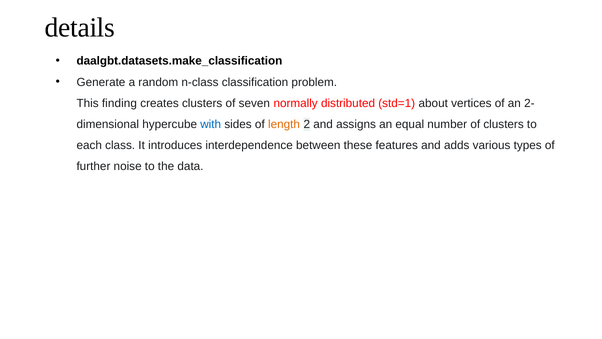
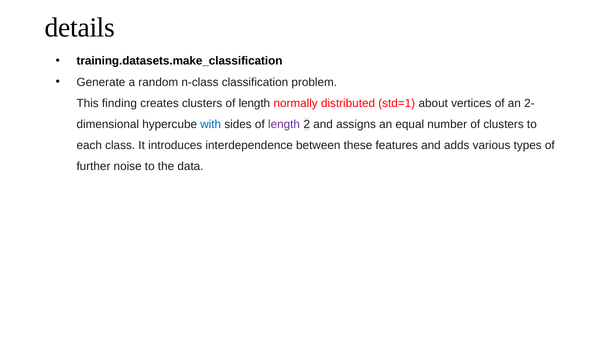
daalgbt.datasets.make_classification: daalgbt.datasets.make_classification -> training.datasets.make_classification
clusters of seven: seven -> length
length at (284, 124) colour: orange -> purple
